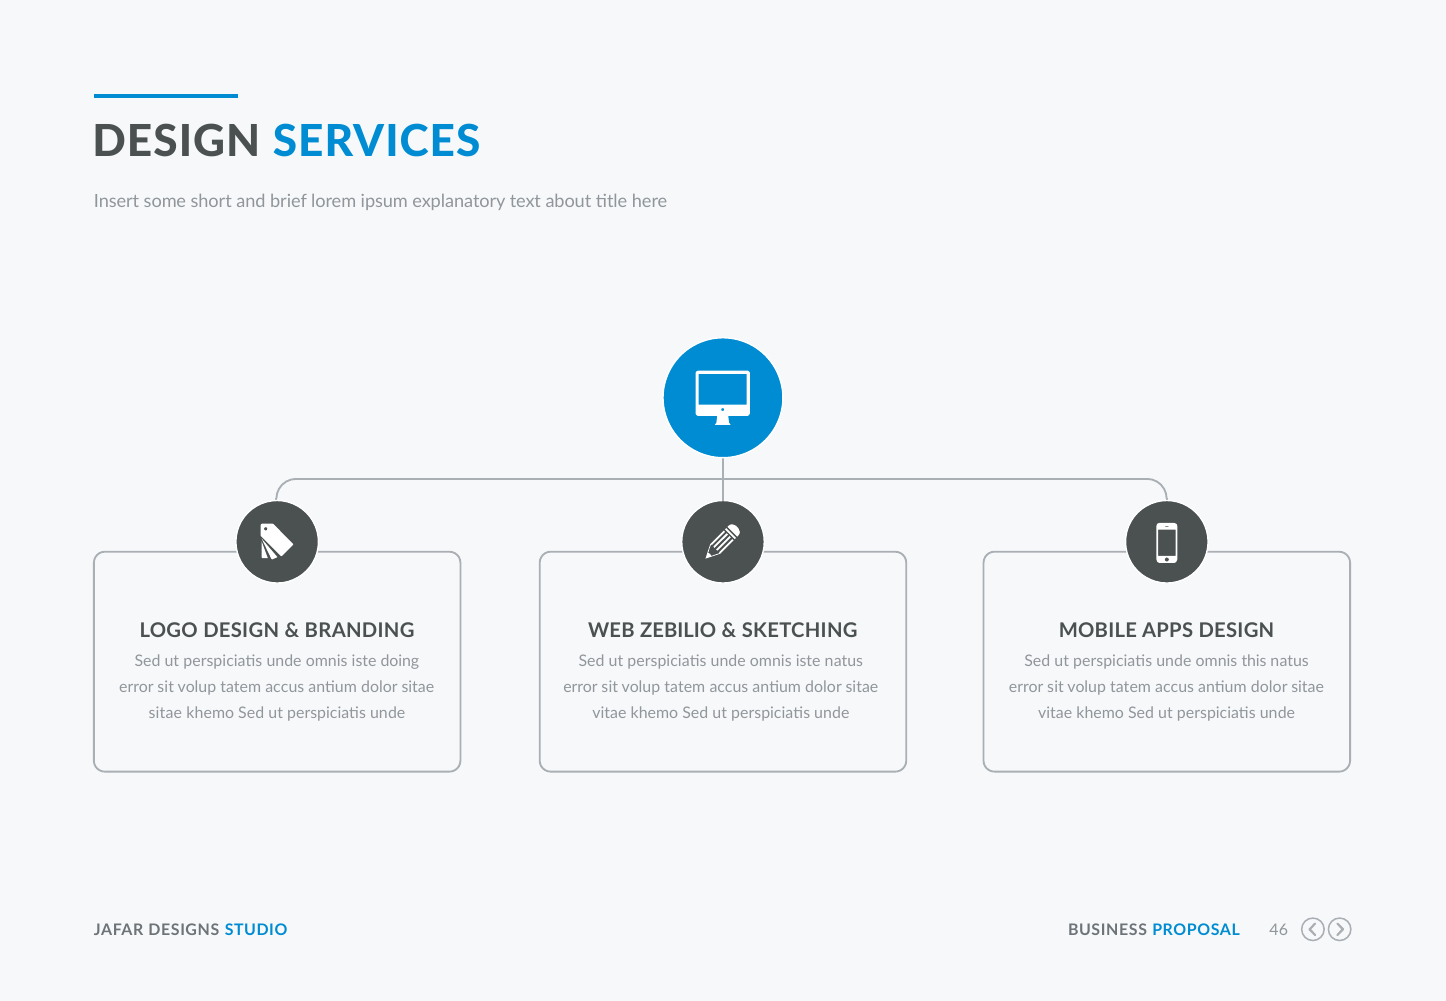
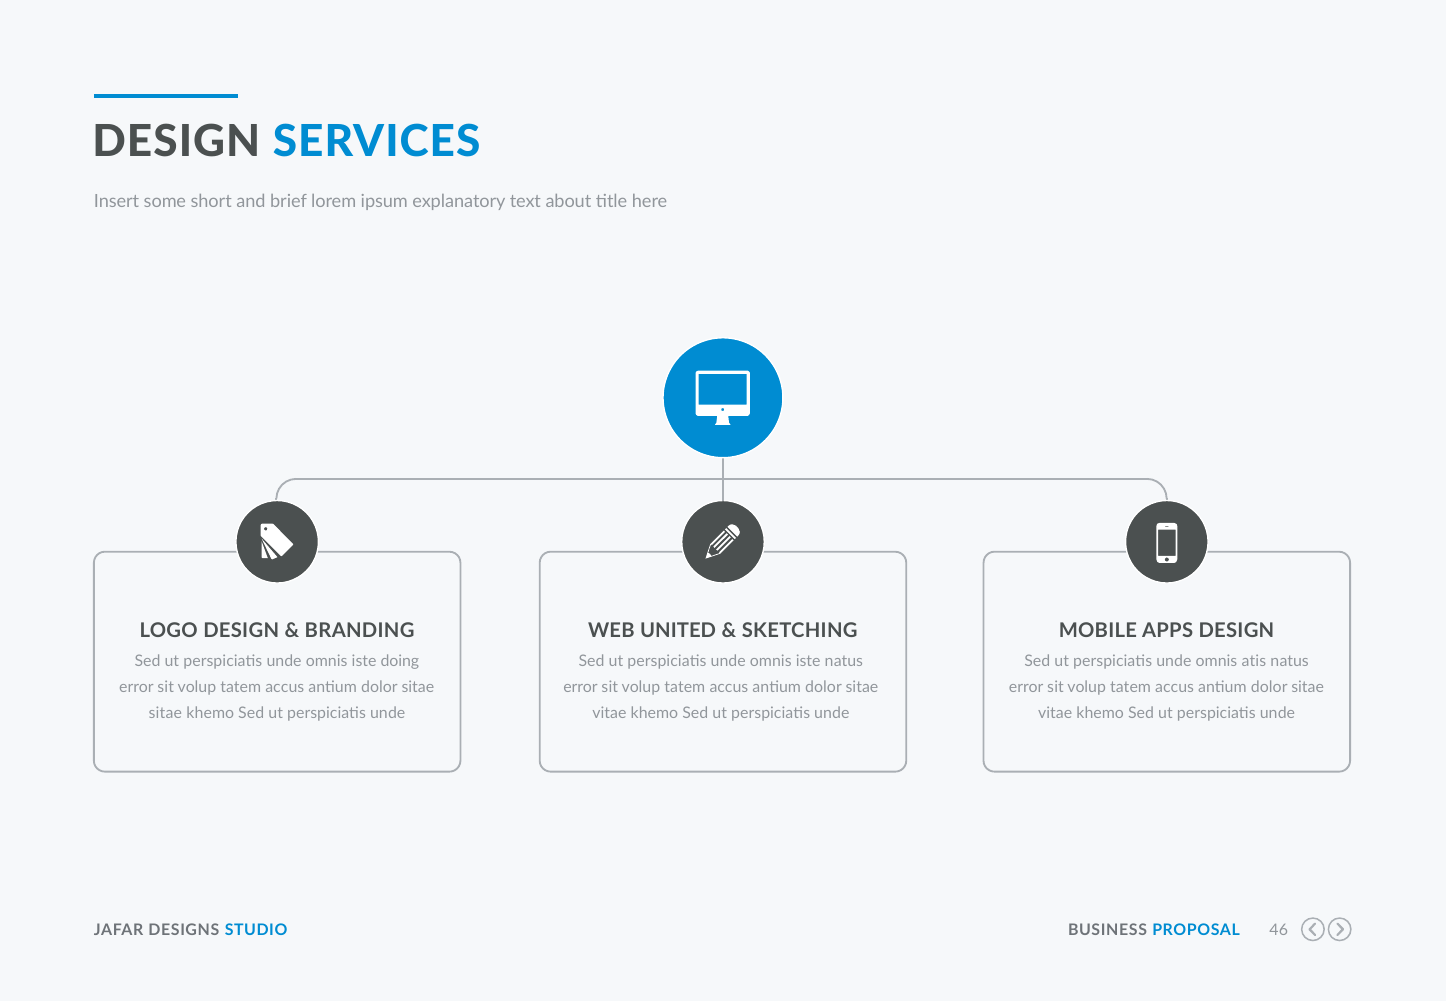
ZEBILIO: ZEBILIO -> UNITED
this: this -> atis
